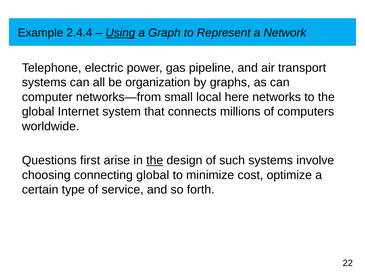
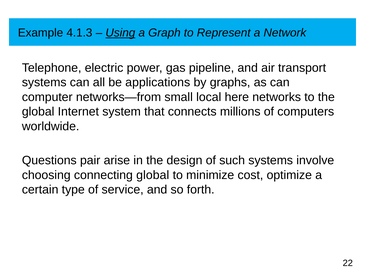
2.4.4: 2.4.4 -> 4.1.3
organization: organization -> applications
first: first -> pair
the at (155, 160) underline: present -> none
